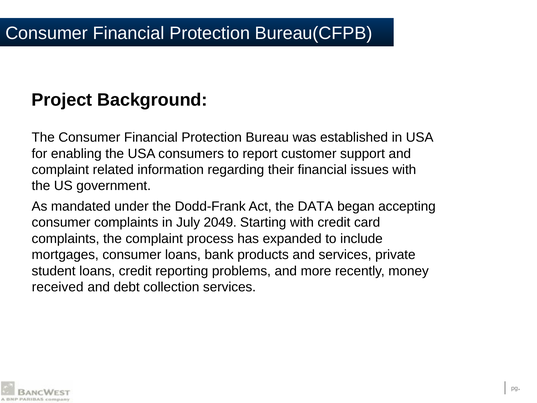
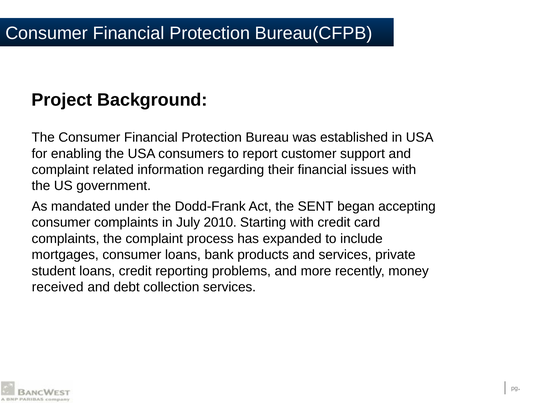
DATA: DATA -> SENT
2049: 2049 -> 2010
